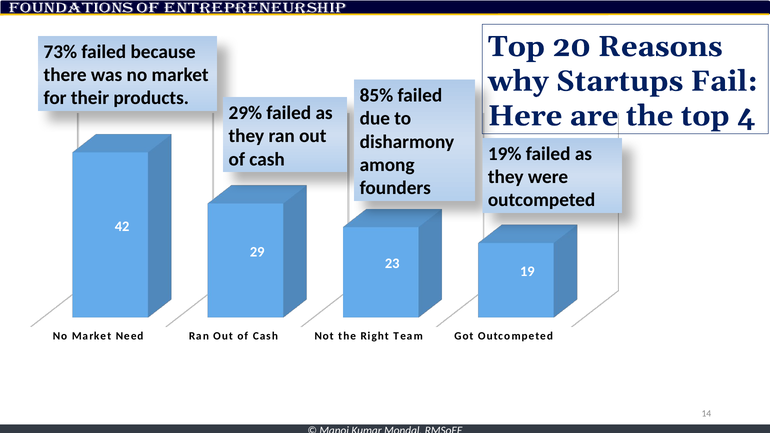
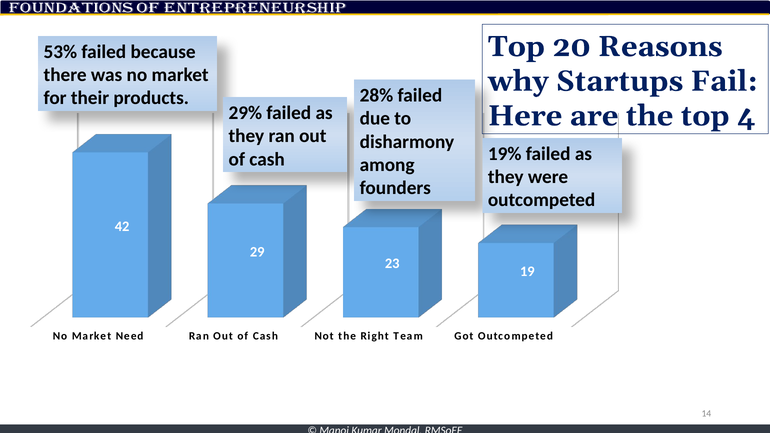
73%: 73% -> 53%
85%: 85% -> 28%
